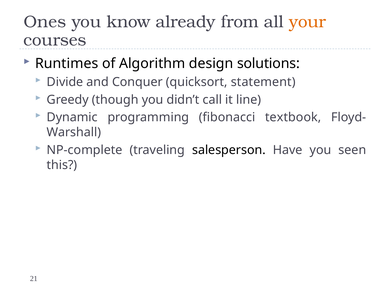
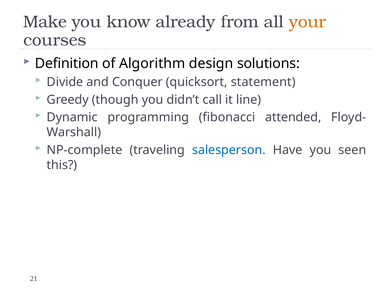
Ones: Ones -> Make
Runtimes: Runtimes -> Definition
textbook: textbook -> attended
salesperson colour: black -> blue
